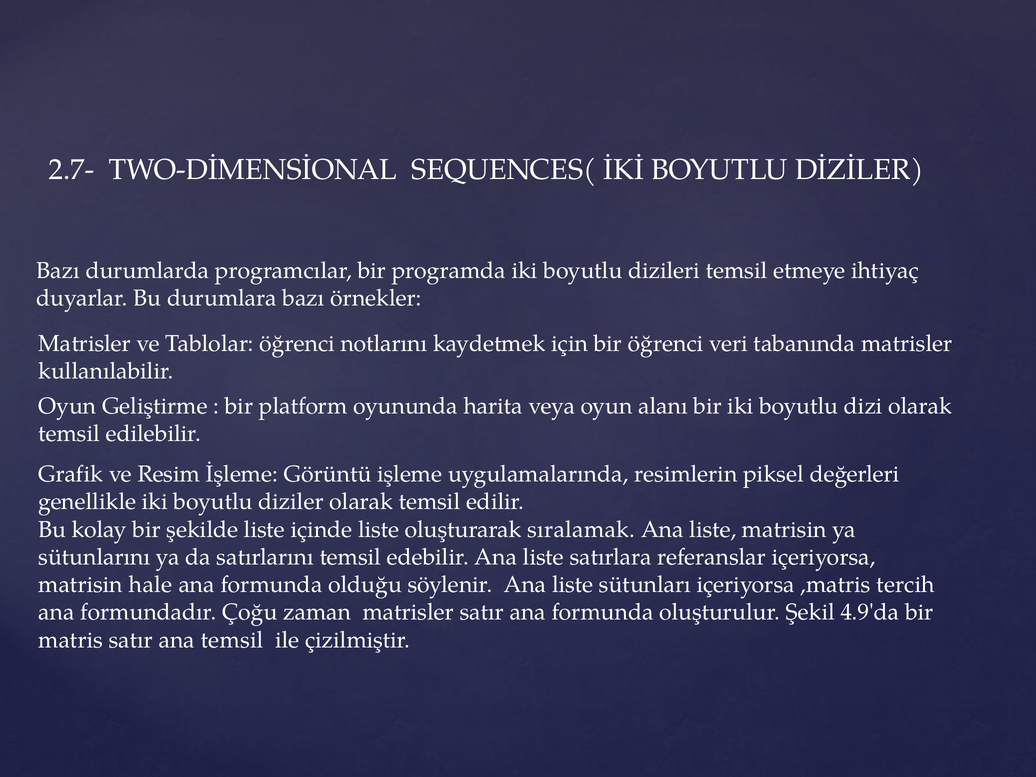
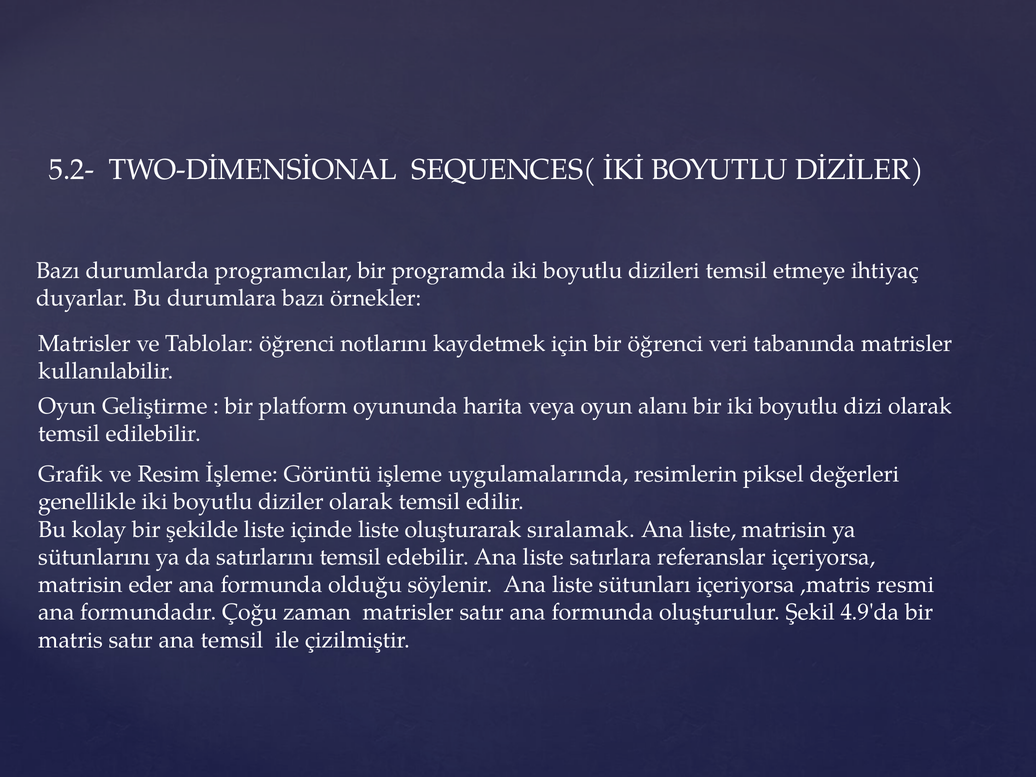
2.7-: 2.7- -> 5.2-
hale: hale -> eder
tercih: tercih -> resmi
